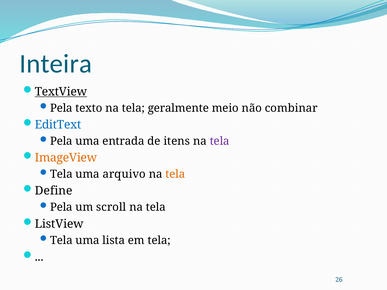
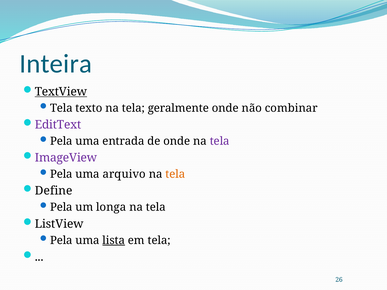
Pela at (61, 108): Pela -> Tela
geralmente meio: meio -> onde
EditText colour: blue -> purple
de itens: itens -> onde
ImageView colour: orange -> purple
Tela at (61, 174): Tela -> Pela
scroll: scroll -> longa
Tela at (61, 241): Tela -> Pela
lista underline: none -> present
